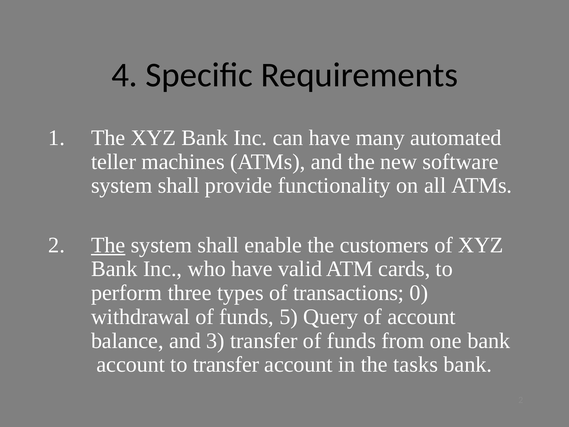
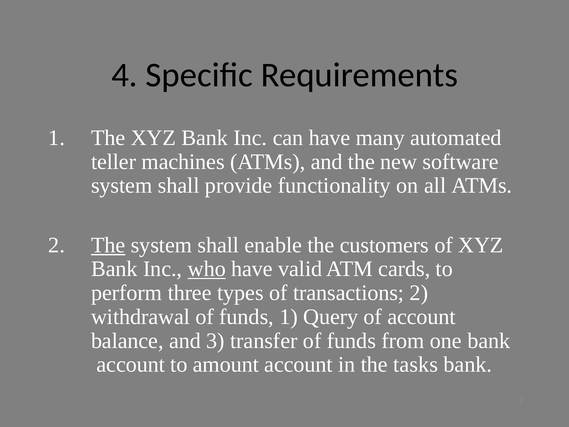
who underline: none -> present
transactions 0: 0 -> 2
funds 5: 5 -> 1
to transfer: transfer -> amount
